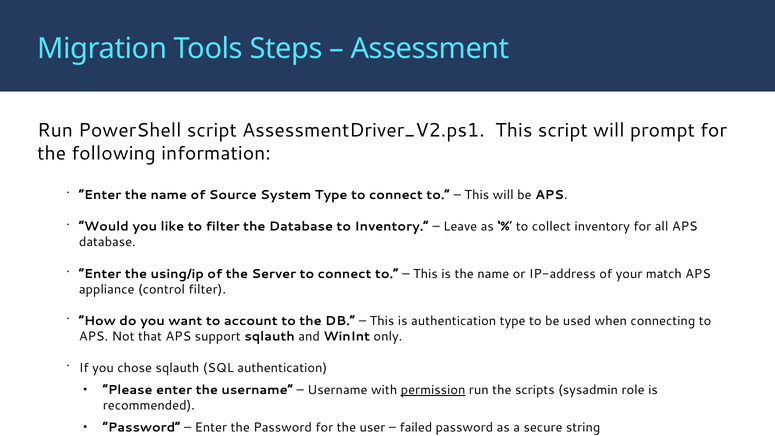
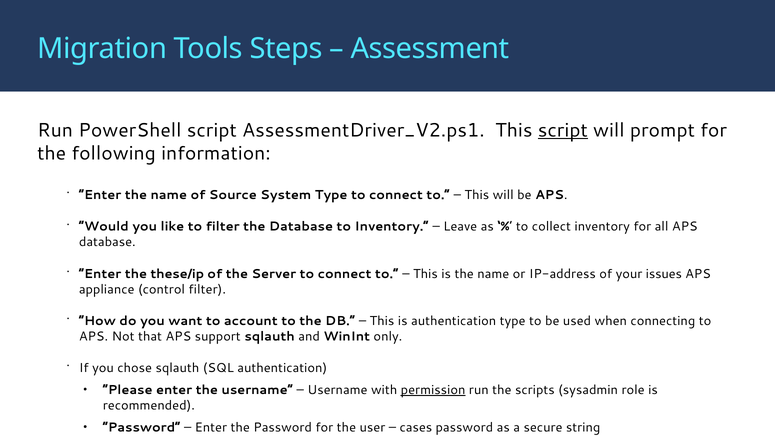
script at (563, 130) underline: none -> present
using/ip: using/ip -> these/ip
match: match -> issues
failed: failed -> cases
